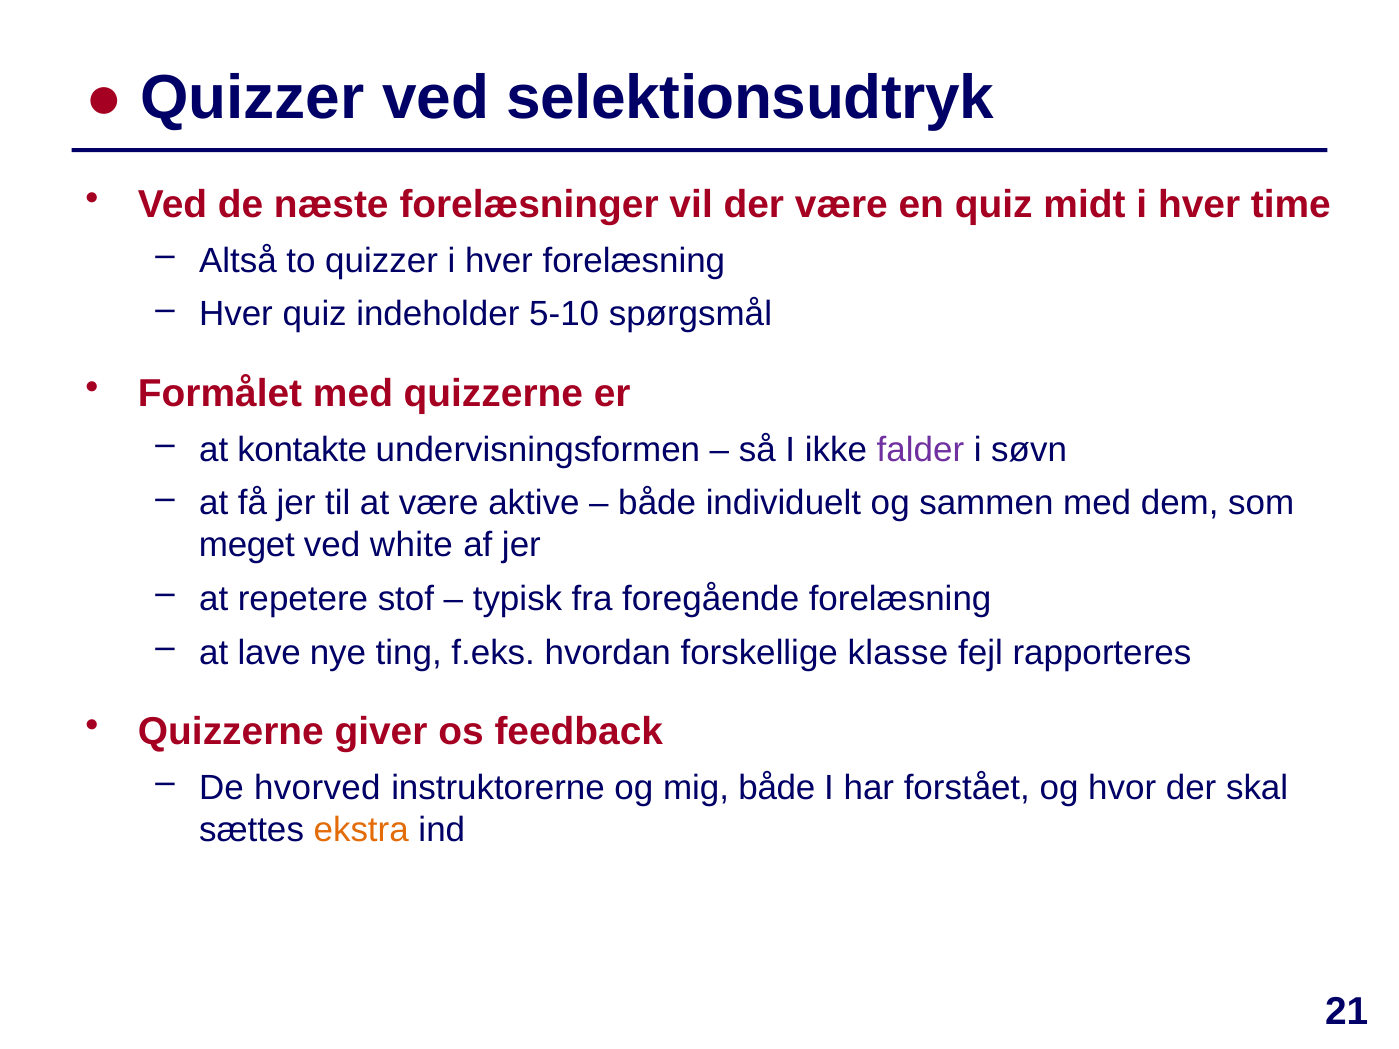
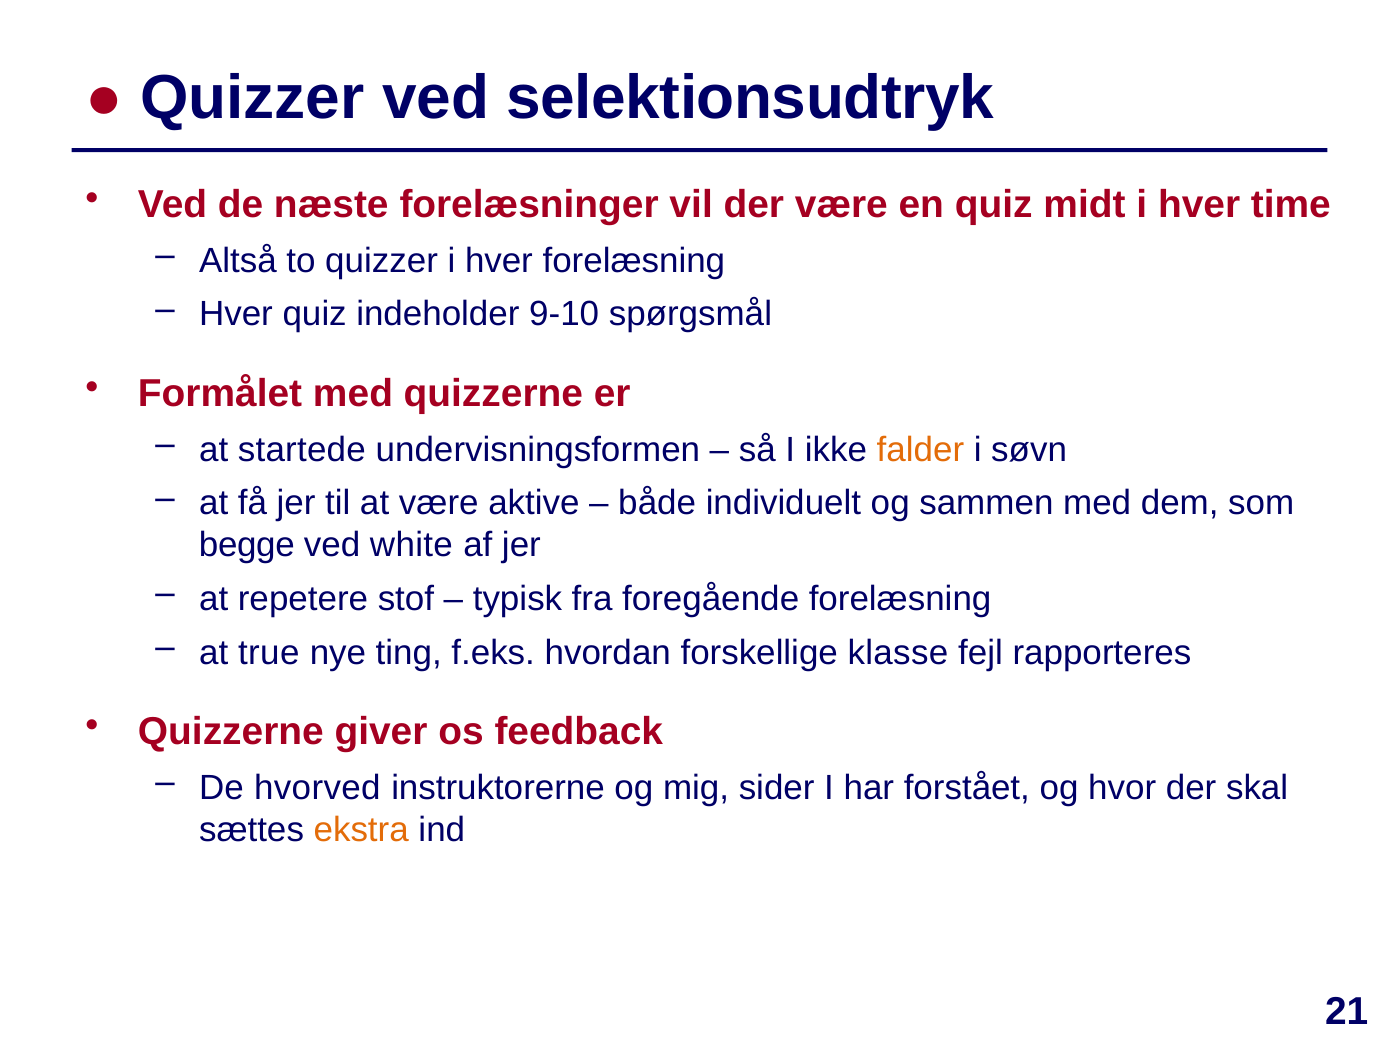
5-10: 5-10 -> 9-10
kontakte: kontakte -> startede
falder colour: purple -> orange
meget: meget -> begge
lave: lave -> true
mig både: både -> sider
